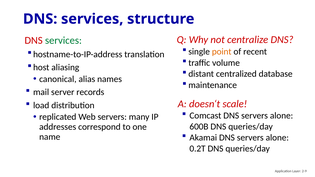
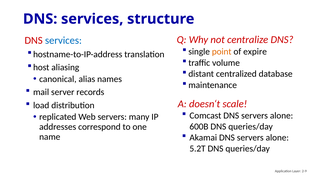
services at (63, 40) colour: green -> blue
recent: recent -> expire
0.2T: 0.2T -> 5.2T
